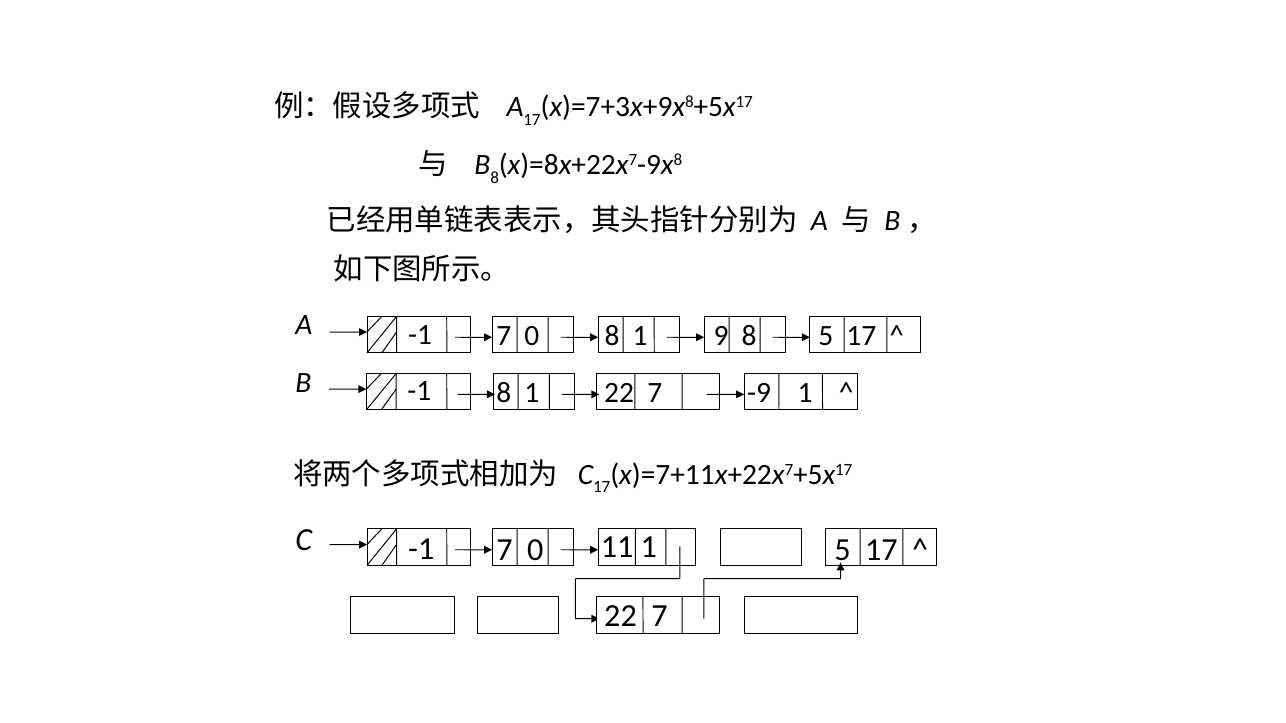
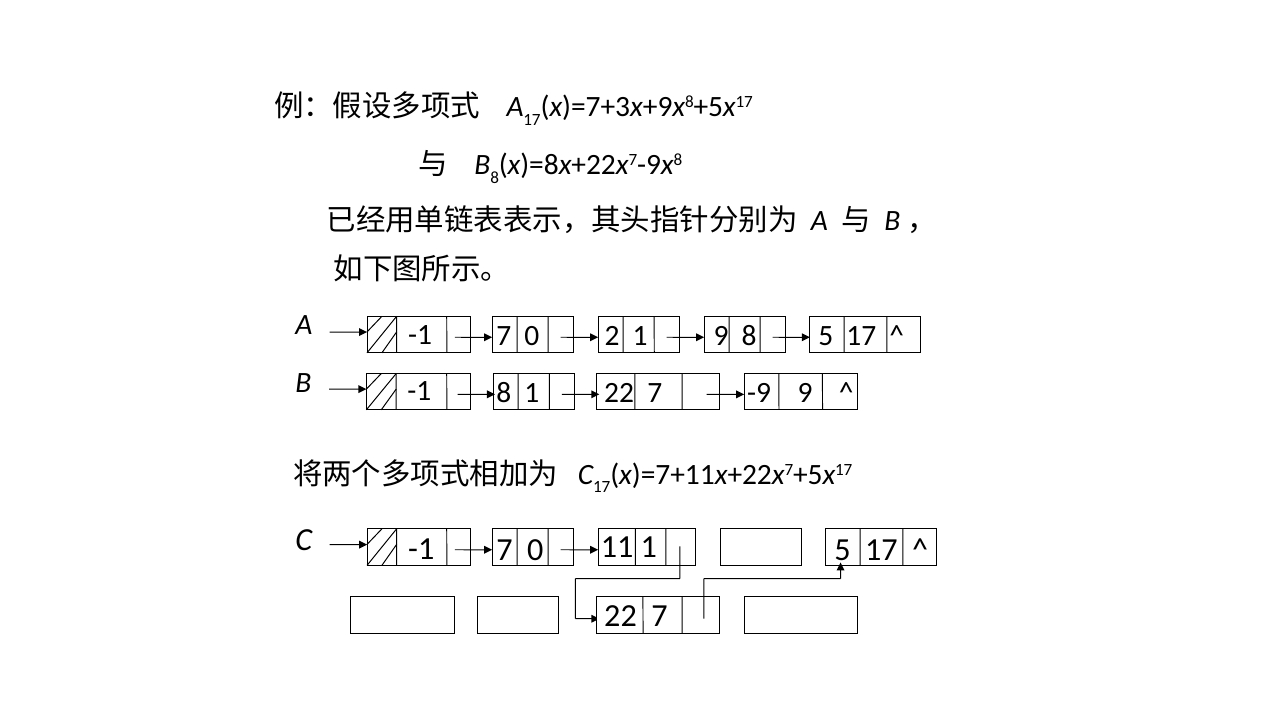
0 8: 8 -> 2
-9 1: 1 -> 9
